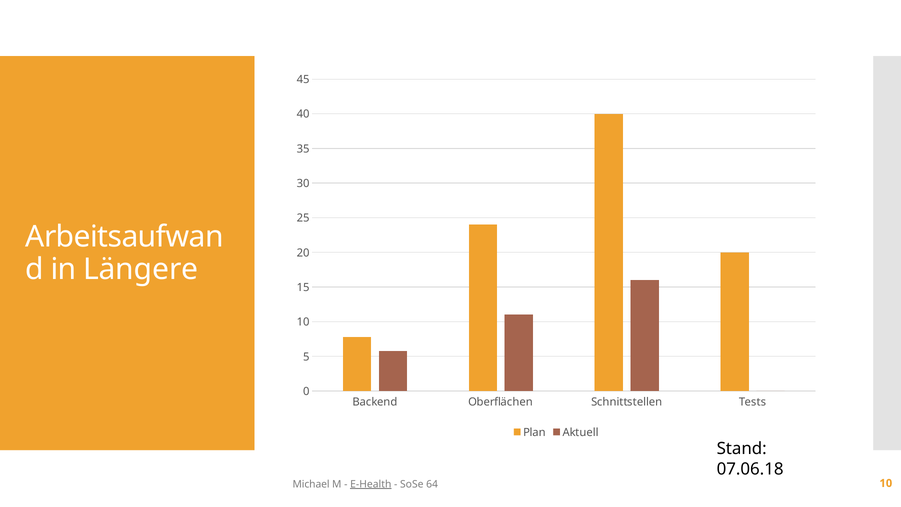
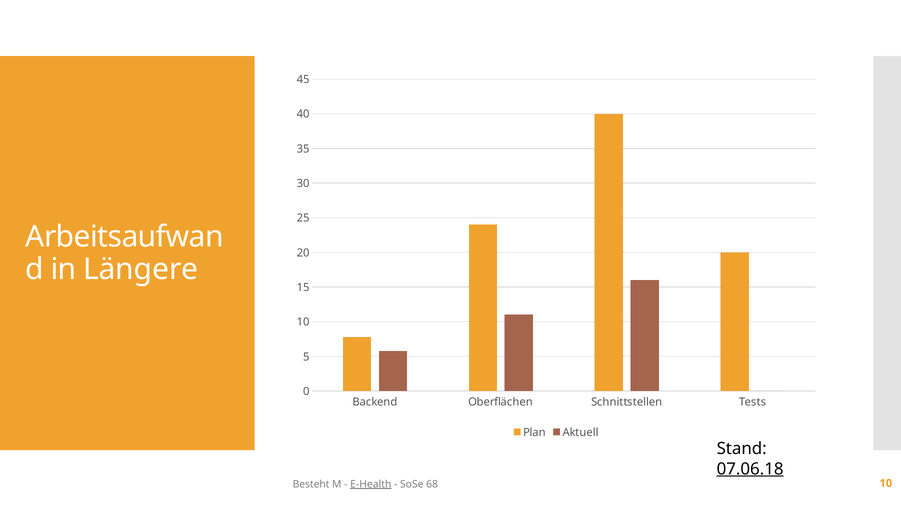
07.06.18 underline: none -> present
Michael: Michael -> Besteht
64: 64 -> 68
